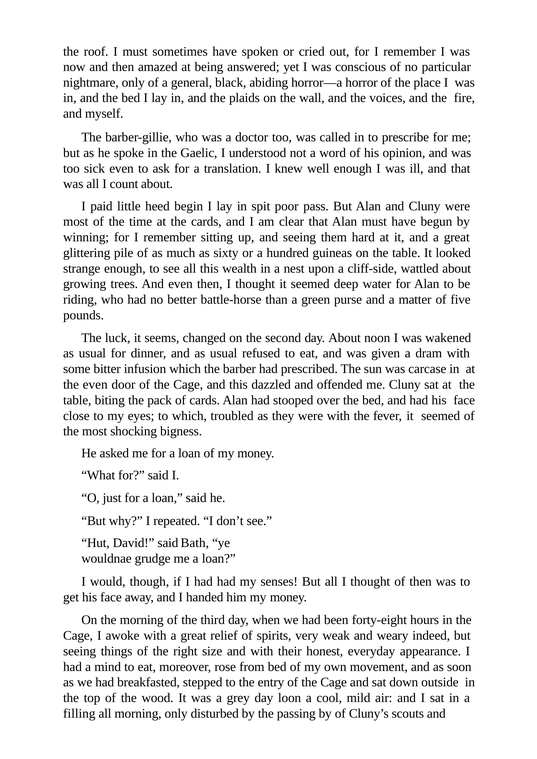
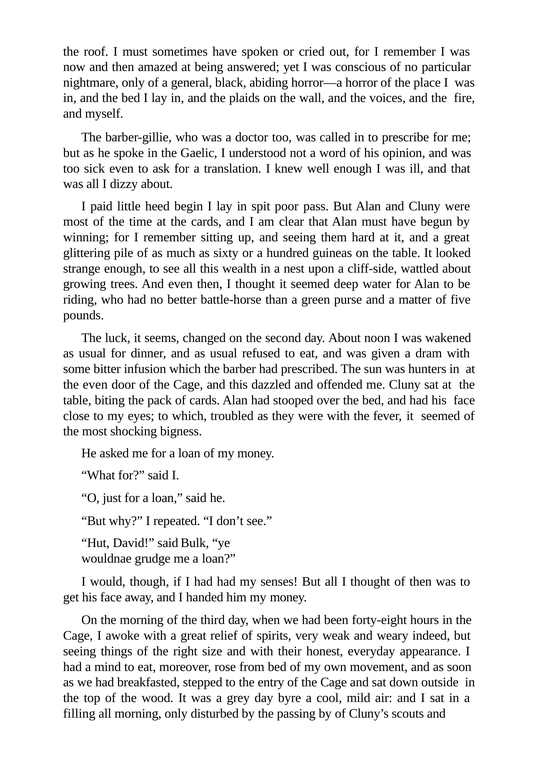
count: count -> dizzy
carcase: carcase -> hunters
Bath: Bath -> Bulk
loon: loon -> byre
